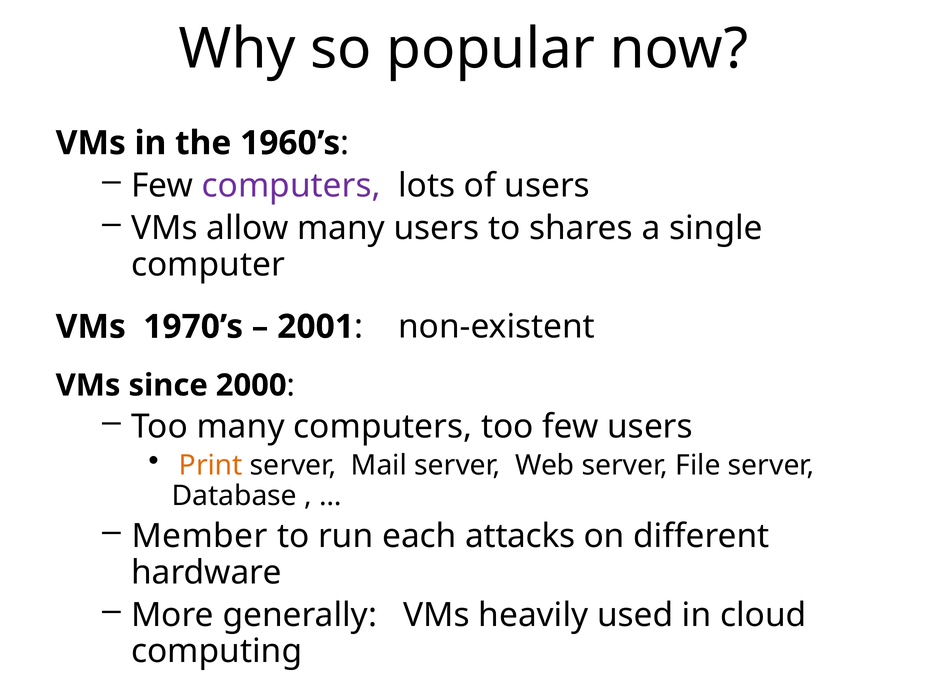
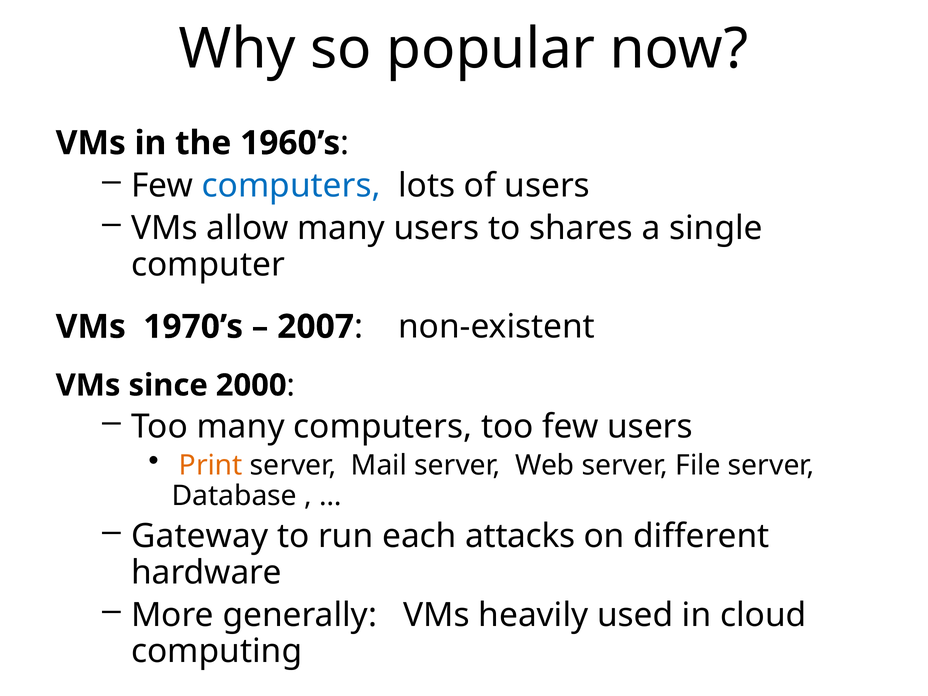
computers at (291, 186) colour: purple -> blue
2001: 2001 -> 2007
Member: Member -> Gateway
